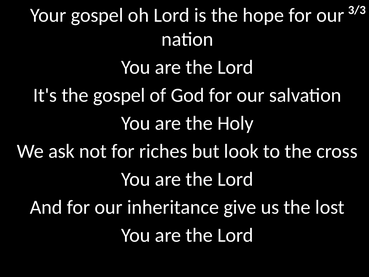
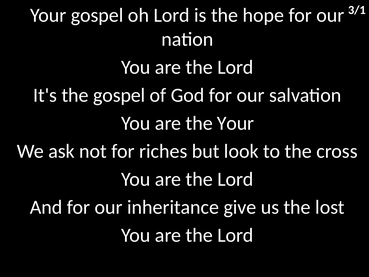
3/3: 3/3 -> 3/1
the Holy: Holy -> Your
